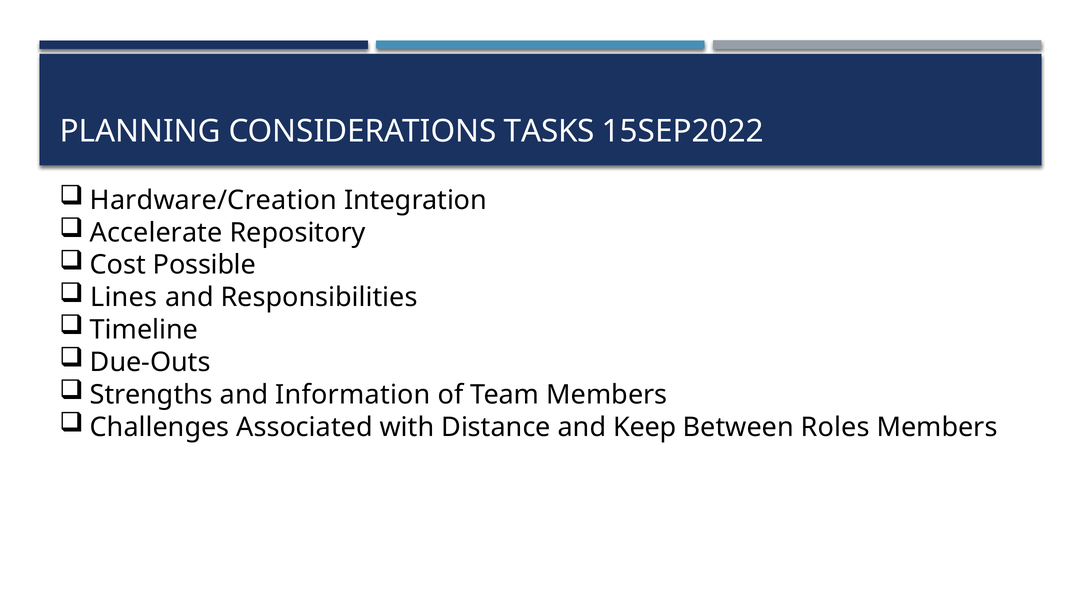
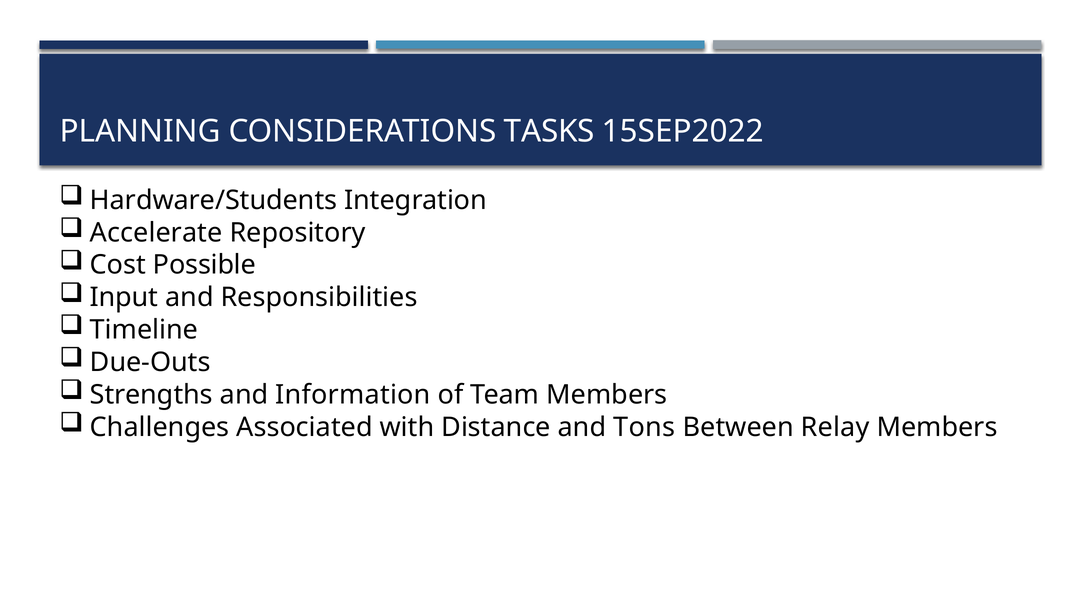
Hardware/Creation: Hardware/Creation -> Hardware/Students
Lines: Lines -> Input
Keep: Keep -> Tons
Roles: Roles -> Relay
